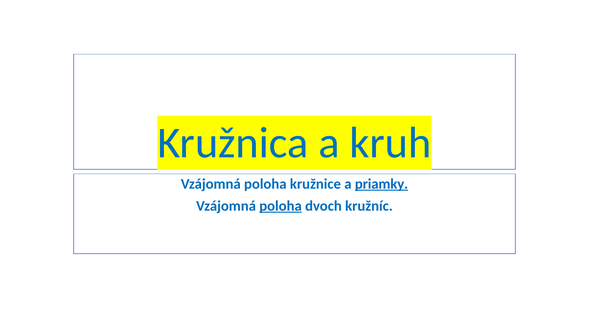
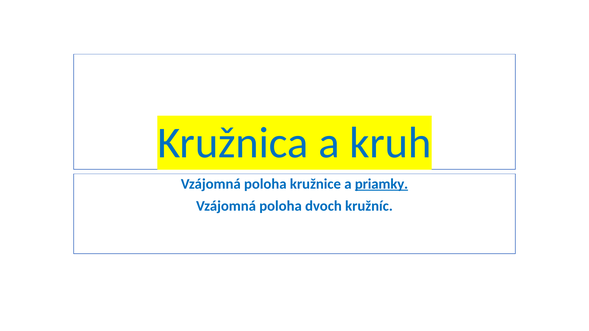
poloha at (281, 206) underline: present -> none
